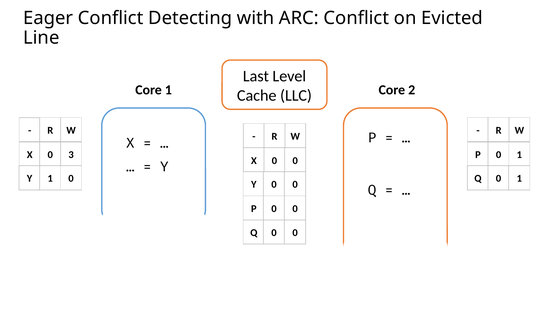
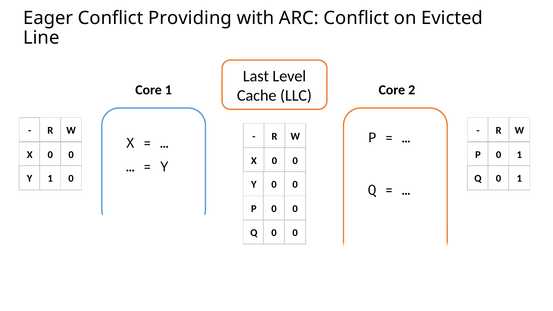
Detecting: Detecting -> Providing
3 at (71, 155): 3 -> 0
